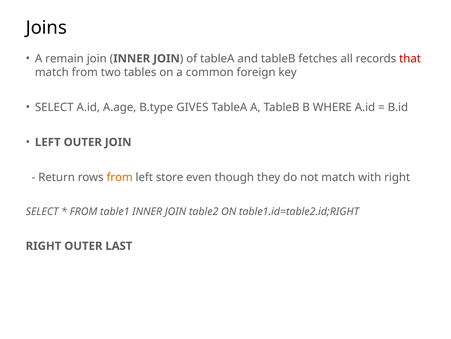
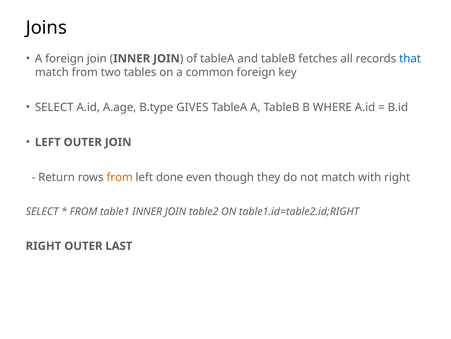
A remain: remain -> foreign
that colour: red -> blue
store: store -> done
